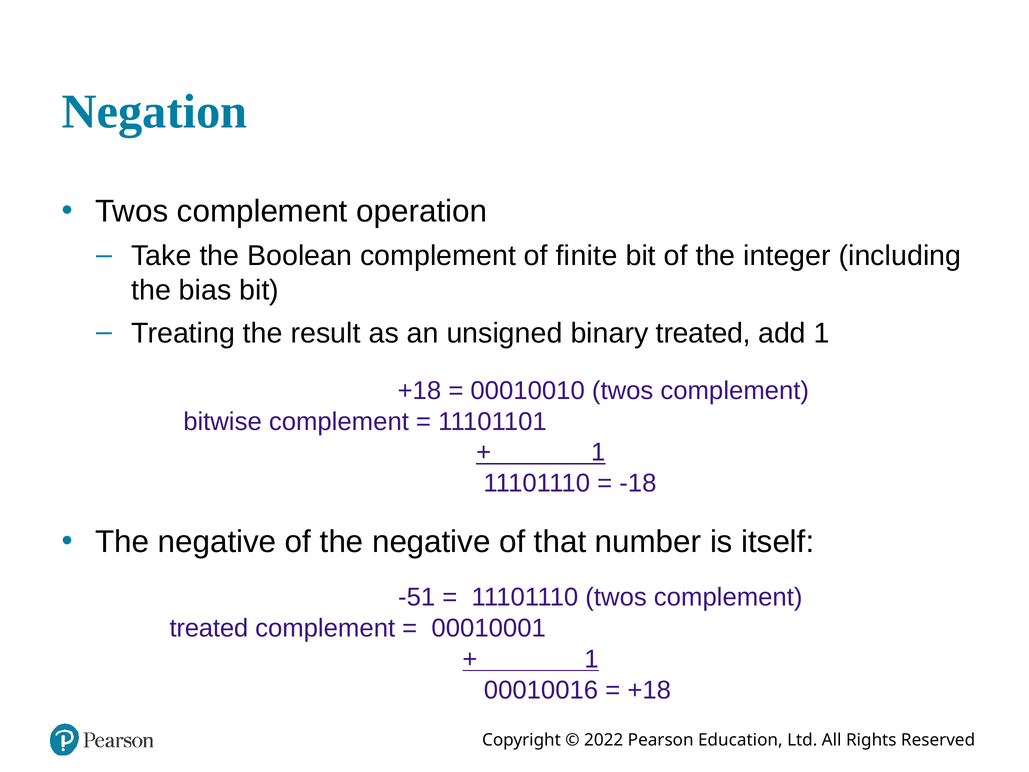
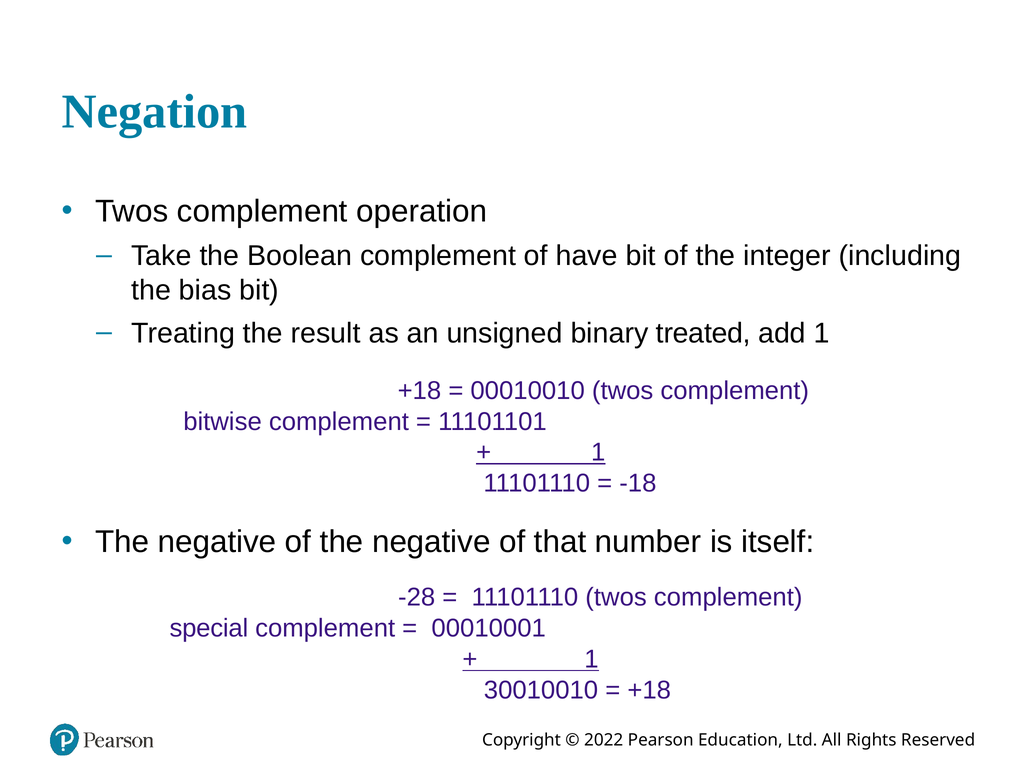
finite: finite -> have
-51: -51 -> -28
treated at (209, 628): treated -> special
00010016: 00010016 -> 30010010
